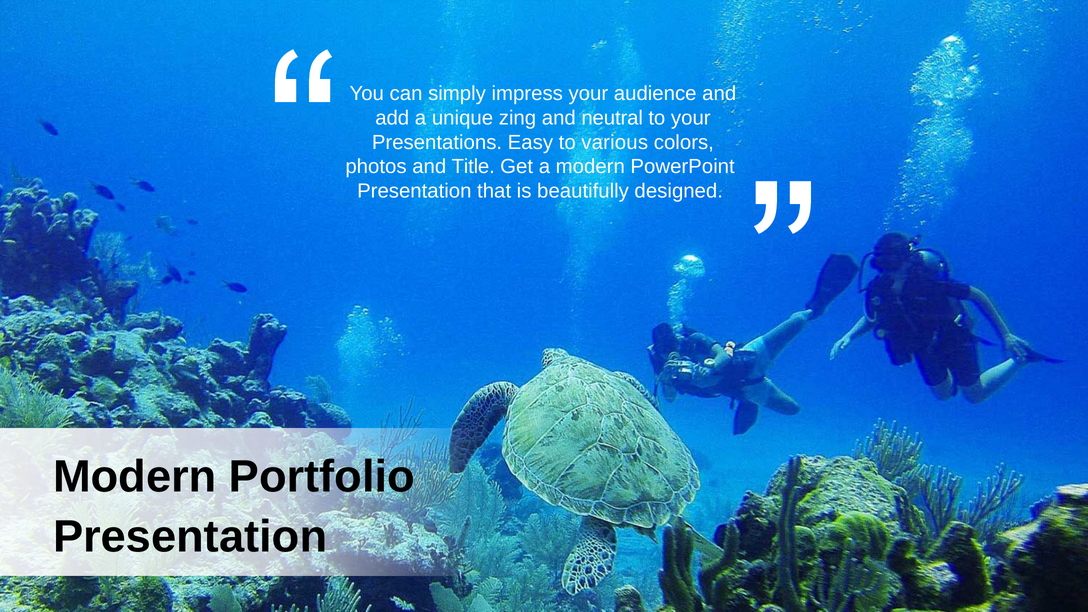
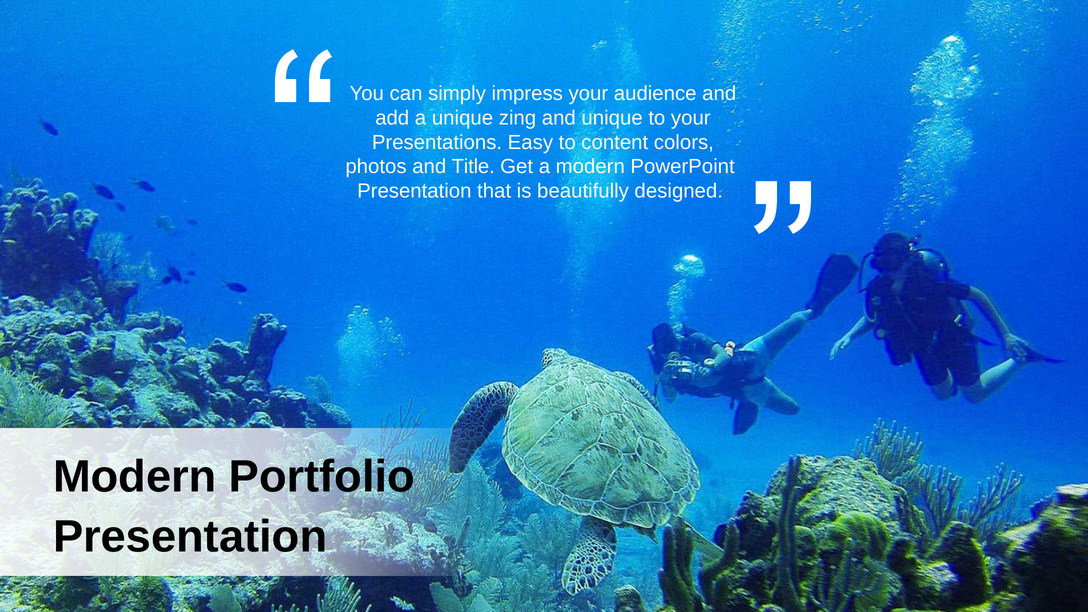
and neutral: neutral -> unique
various: various -> content
